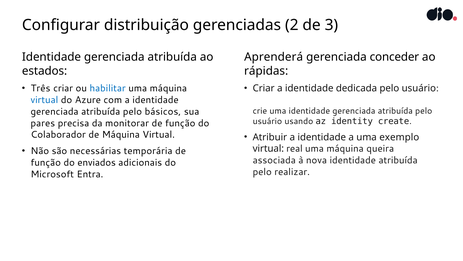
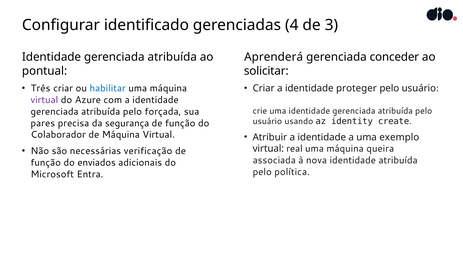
distribuição: distribuição -> identificado
2: 2 -> 4
estados: estados -> pontual
rápidas: rápidas -> solicitar
dedicada: dedicada -> proteger
virtual at (44, 100) colour: blue -> purple
básicos: básicos -> forçada
monitorar: monitorar -> segurança
temporária: temporária -> verificação
realizar: realizar -> política
